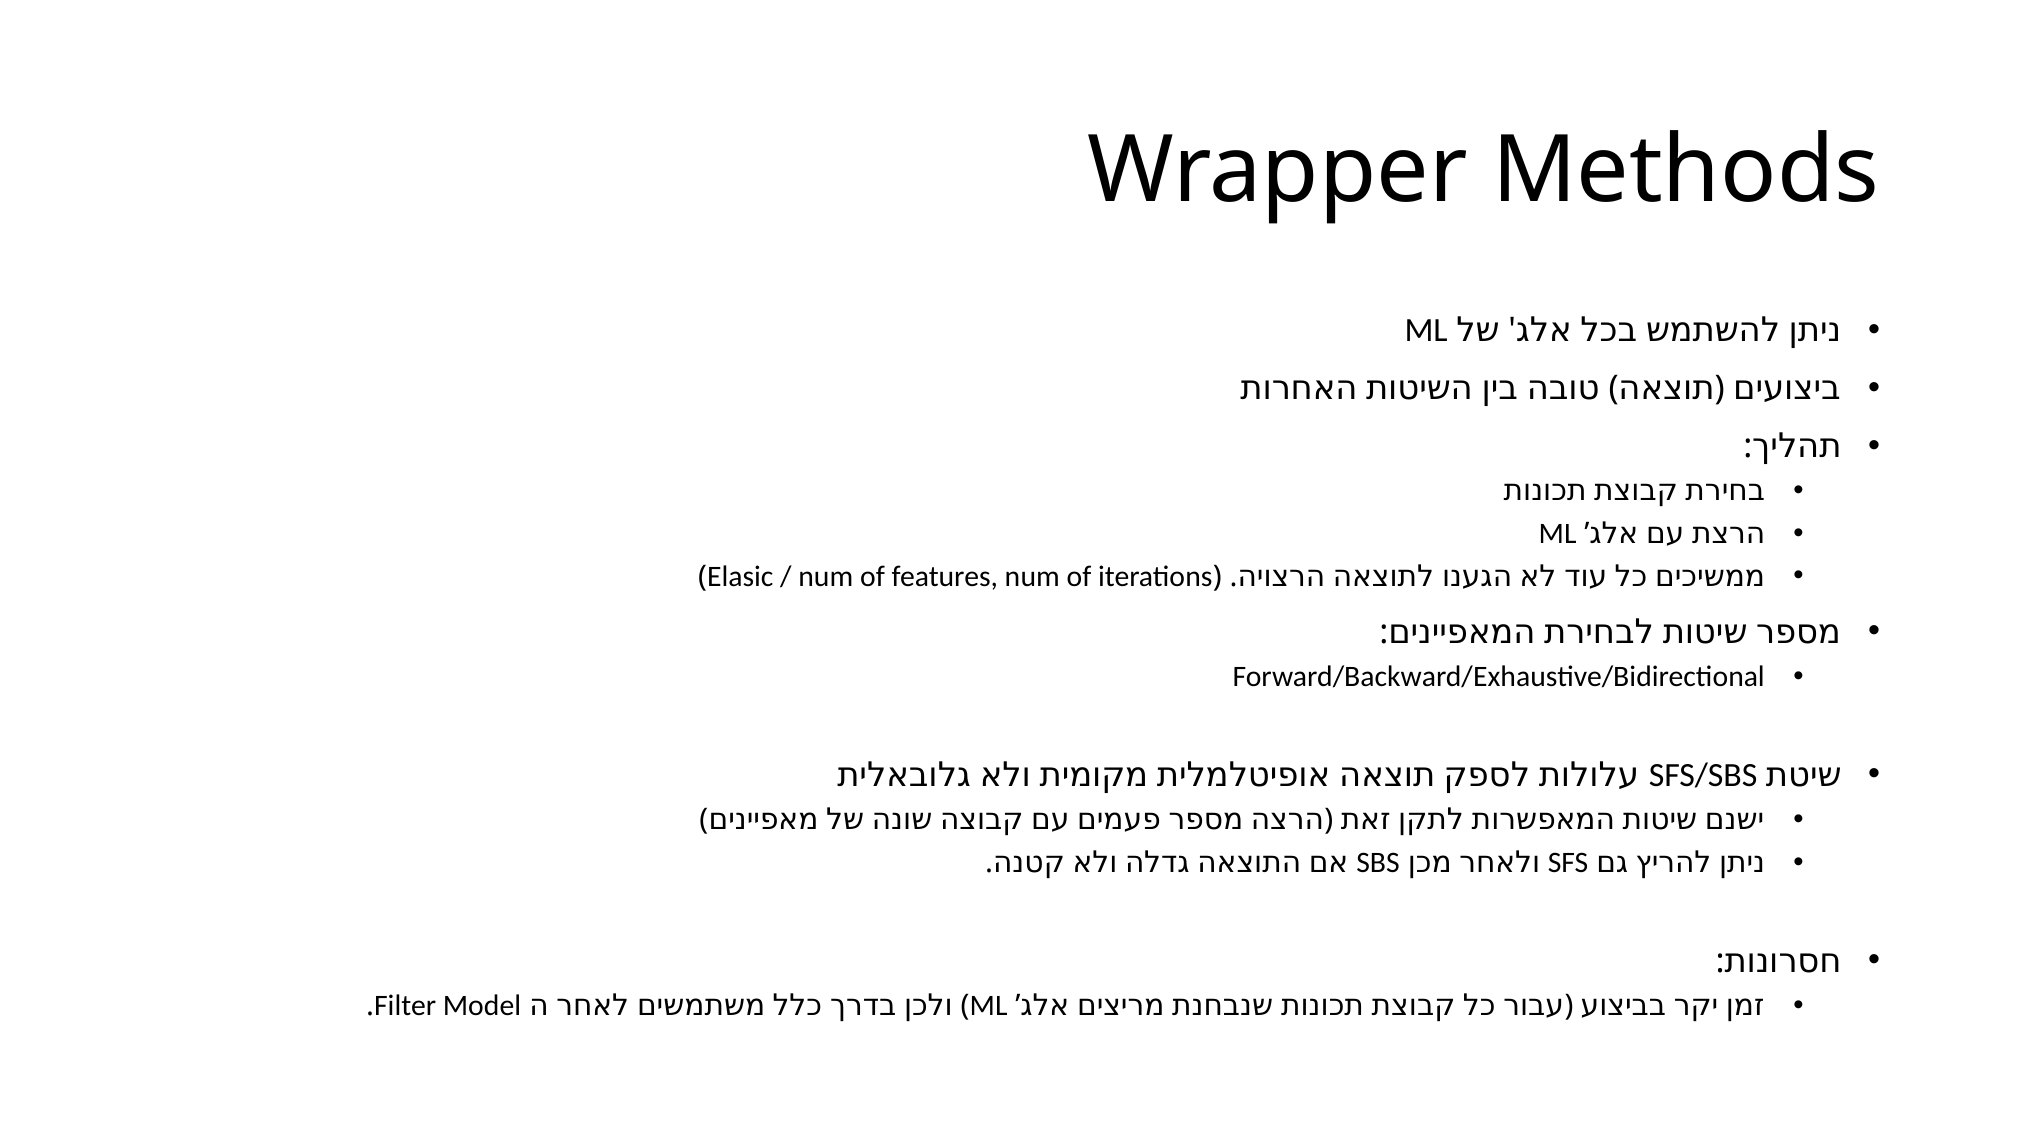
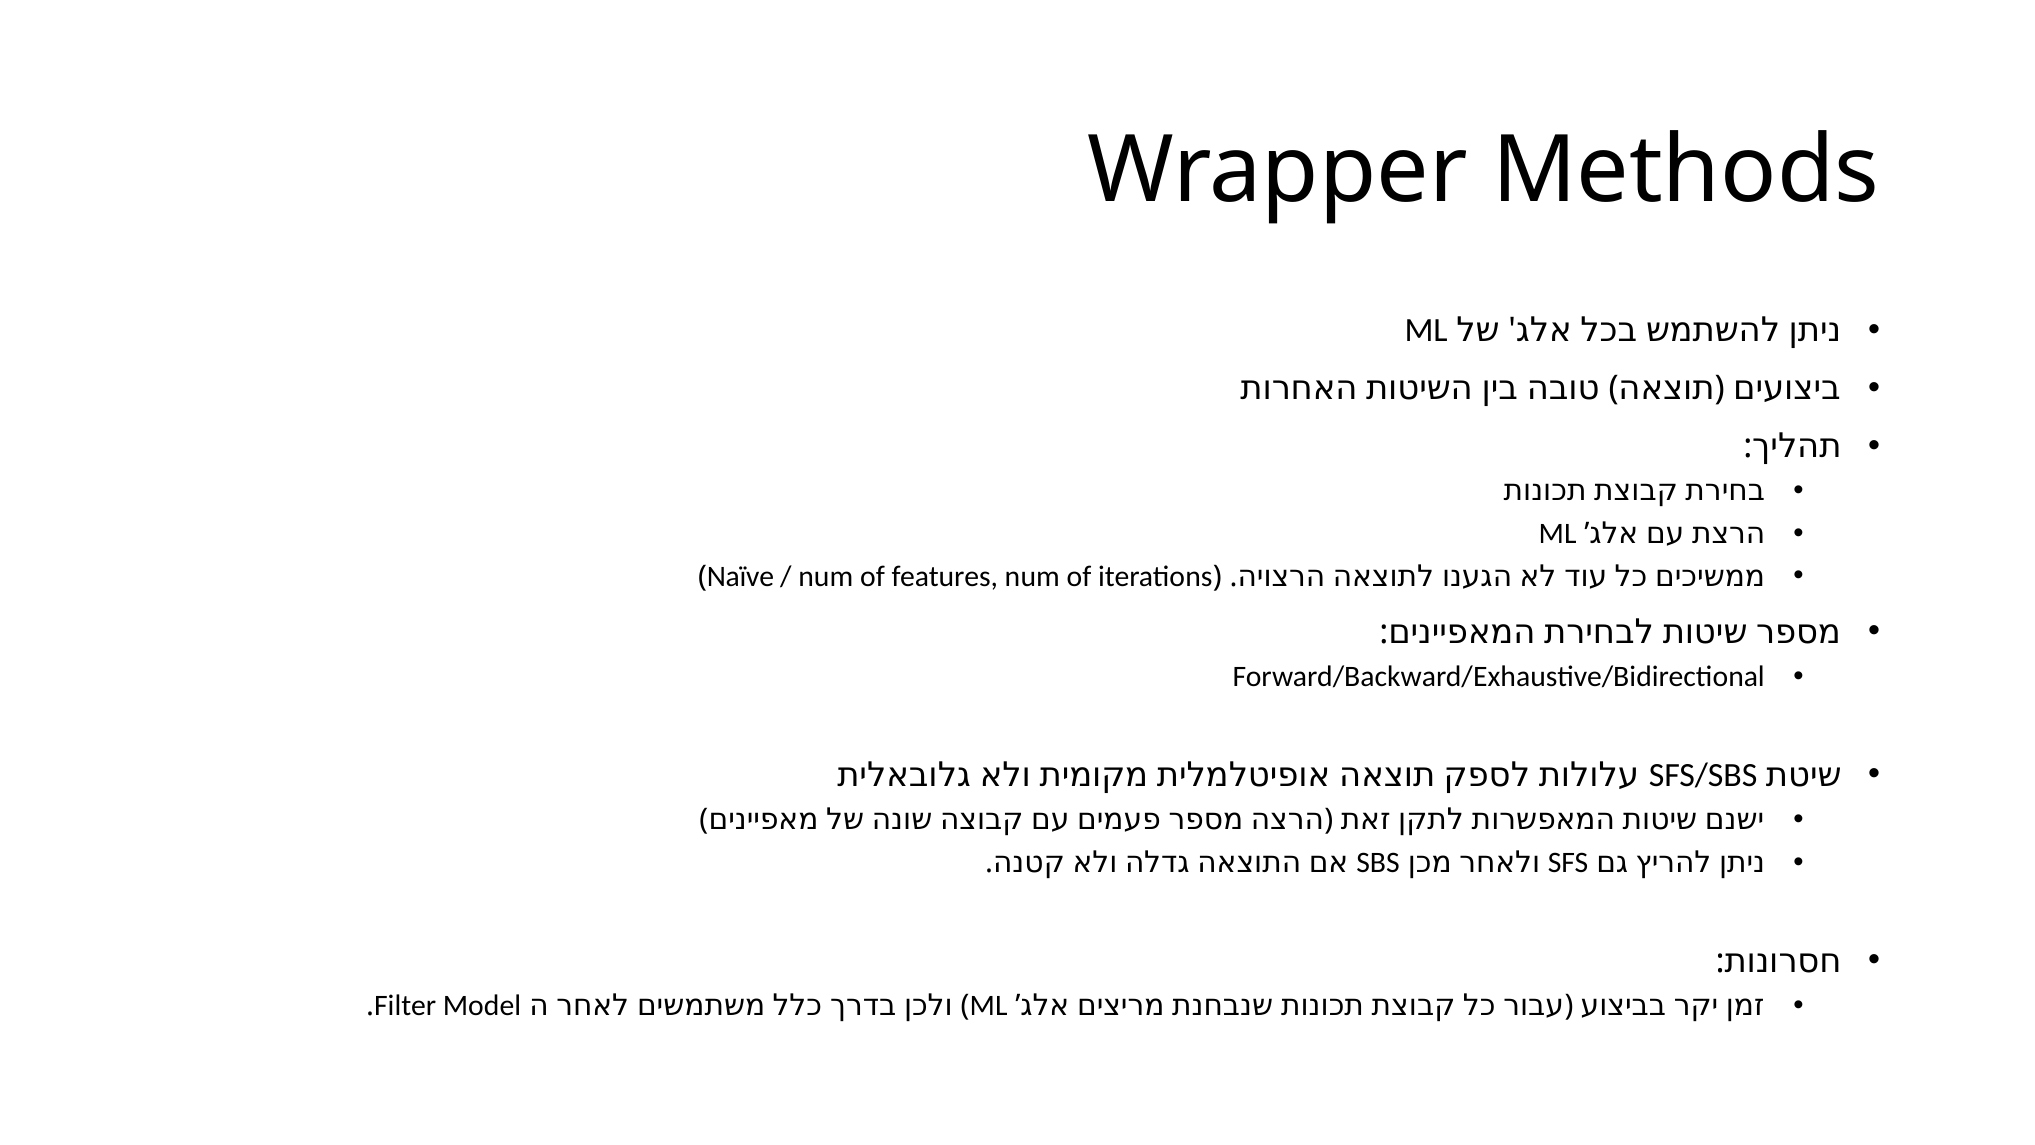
Elasic: Elasic -> Naïve
